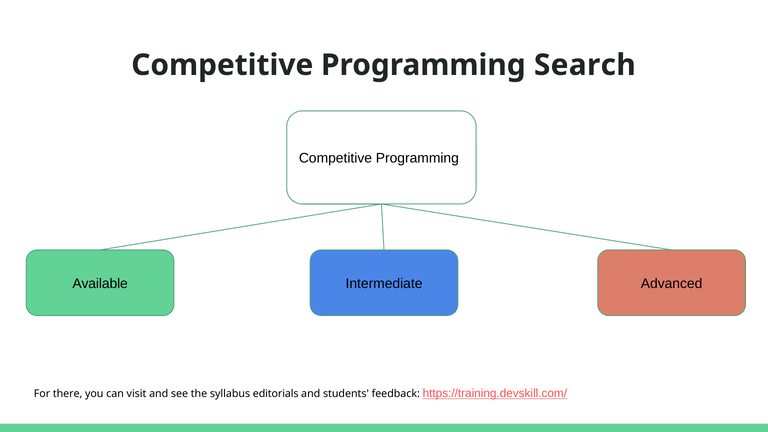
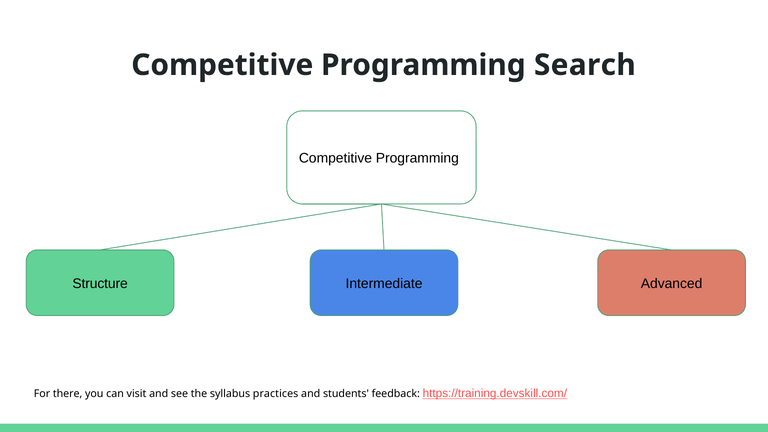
Available: Available -> Structure
editorials: editorials -> practices
